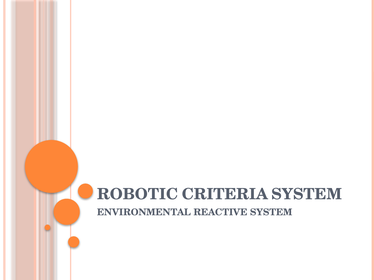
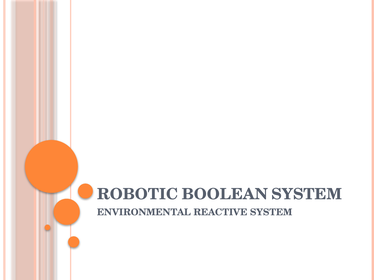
CRITERIA: CRITERIA -> BOOLEAN
